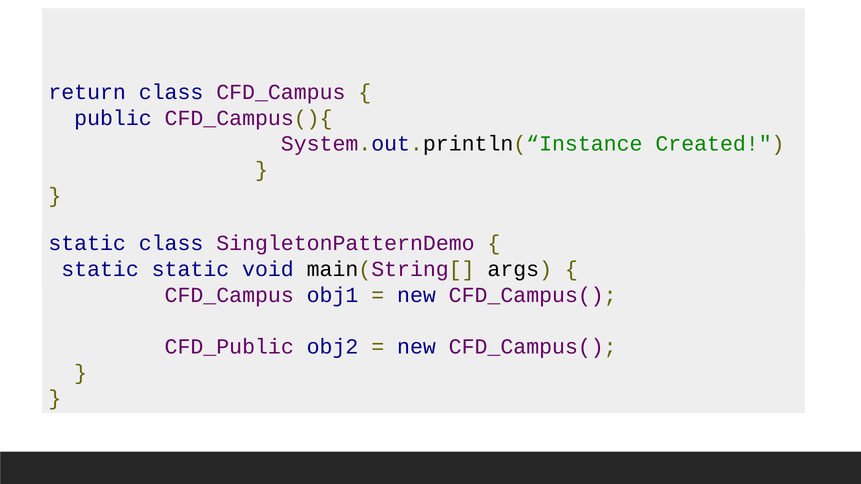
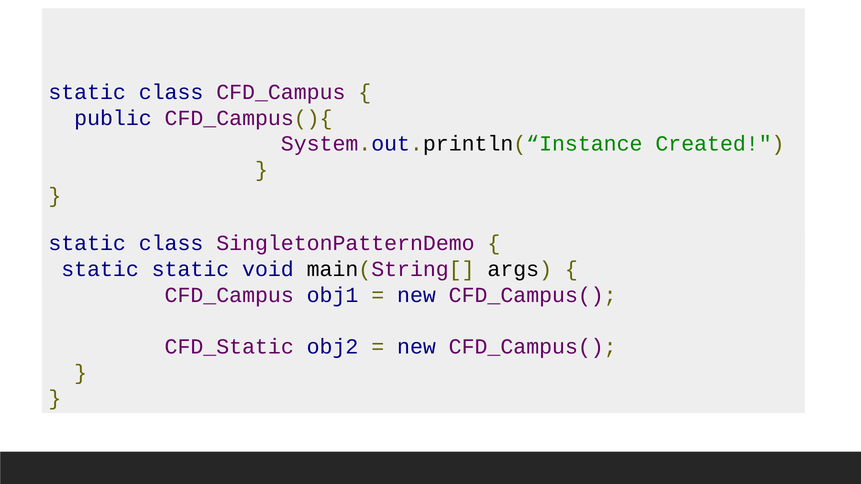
return at (87, 92): return -> static
CFD_Public: CFD_Public -> CFD_Static
